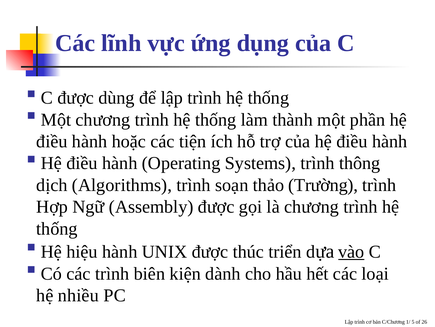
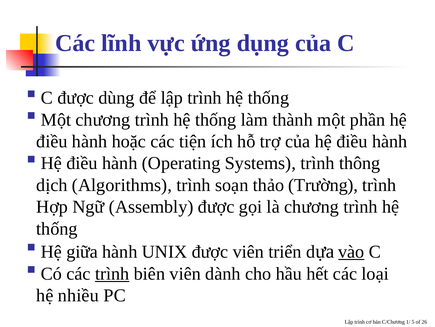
hiệu: hiệu -> giữa
được thúc: thúc -> viên
trình at (112, 273) underline: none -> present
biên kiện: kiện -> viên
